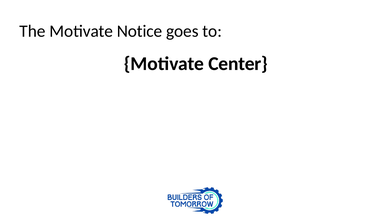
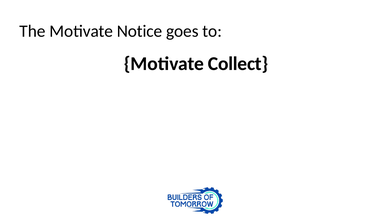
Center: Center -> Collect
